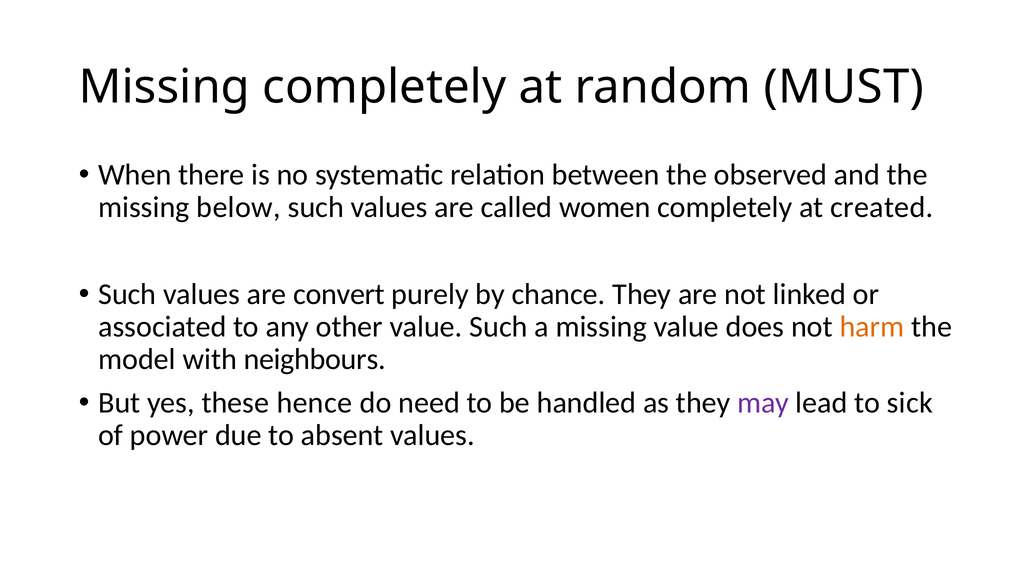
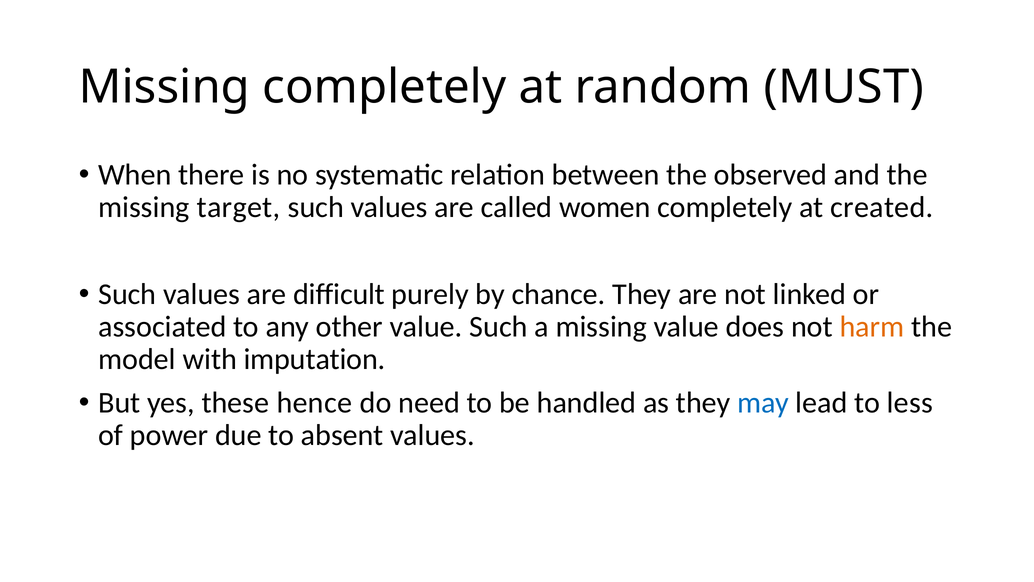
below: below -> target
convert: convert -> difficult
neighbours: neighbours -> imputation
may colour: purple -> blue
sick: sick -> less
